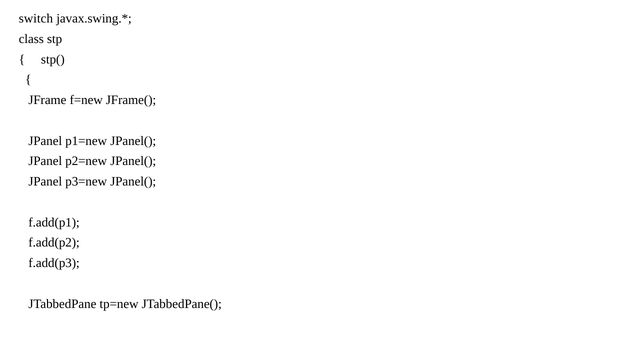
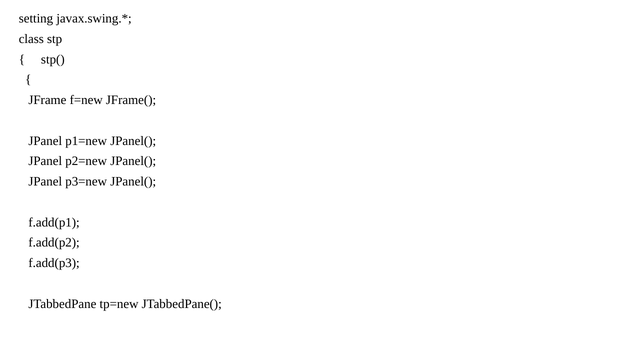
switch: switch -> setting
